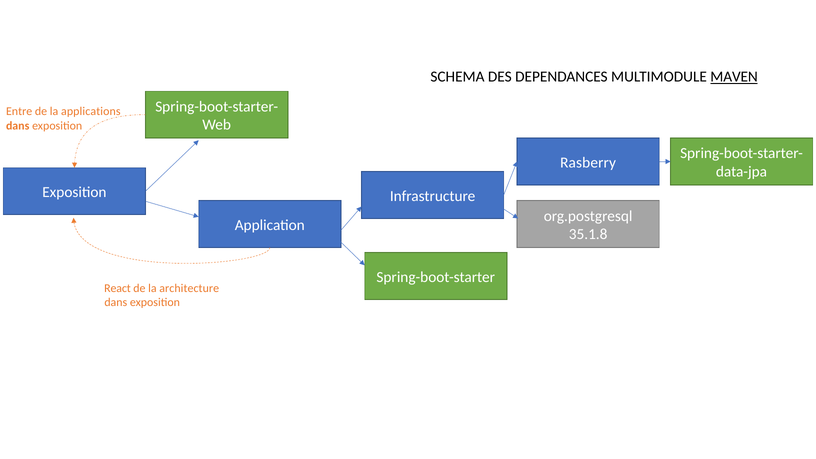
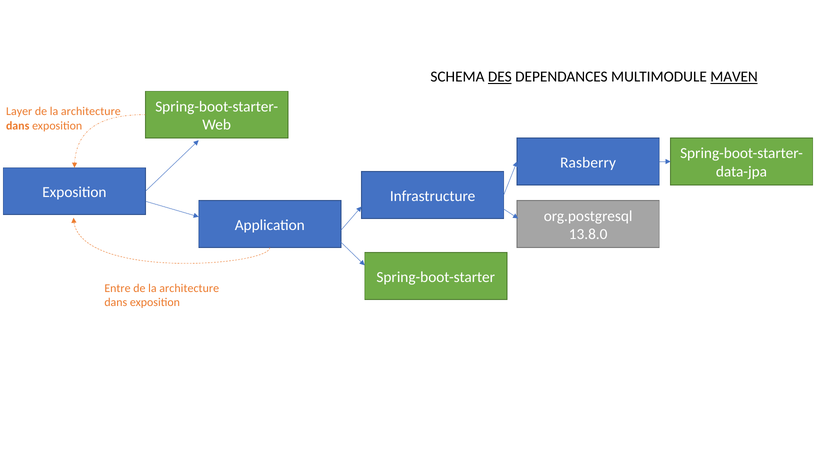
DES underline: none -> present
Entre: Entre -> Layer
applications at (91, 111): applications -> architecture
35.1.8: 35.1.8 -> 13.8.0
React: React -> Entre
